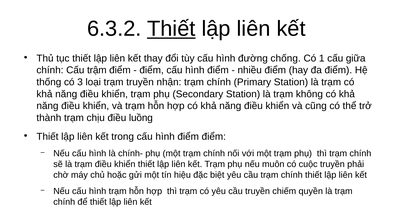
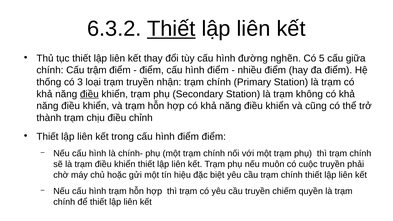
chống: chống -> nghẽn
1: 1 -> 5
điều at (89, 94) underline: none -> present
luồng: luồng -> chỉnh
